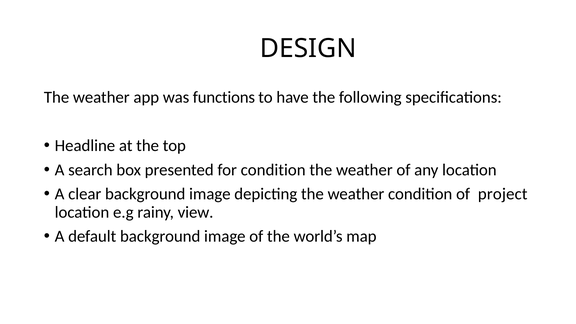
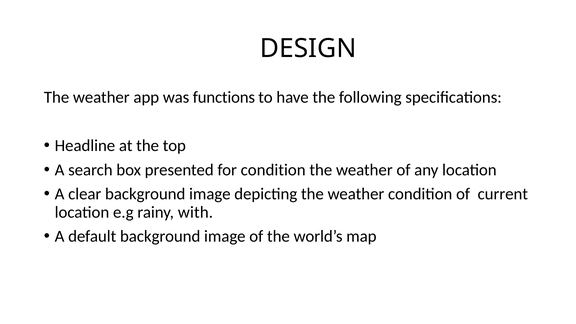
project: project -> current
view: view -> with
